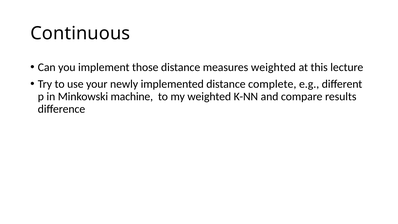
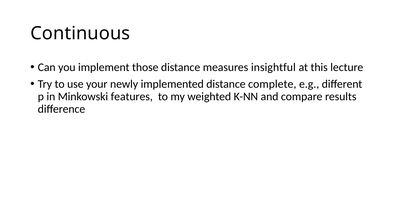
measures weighted: weighted -> insightful
machine: machine -> features
